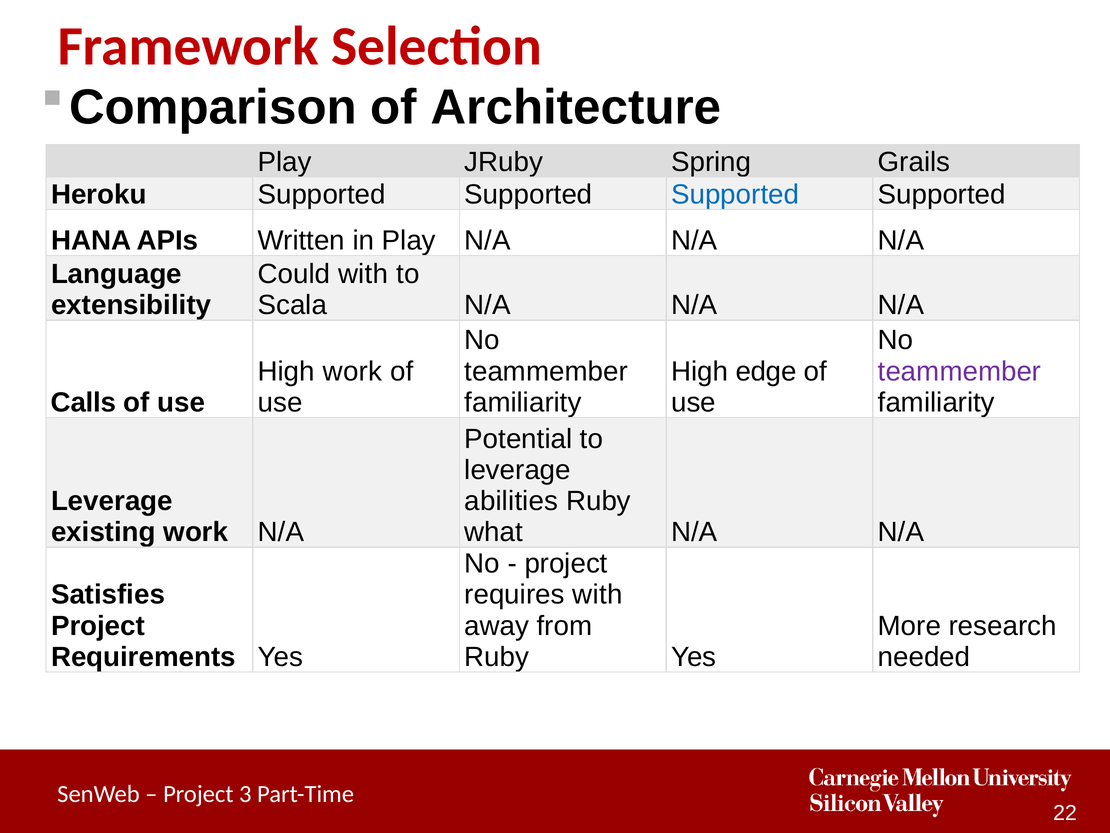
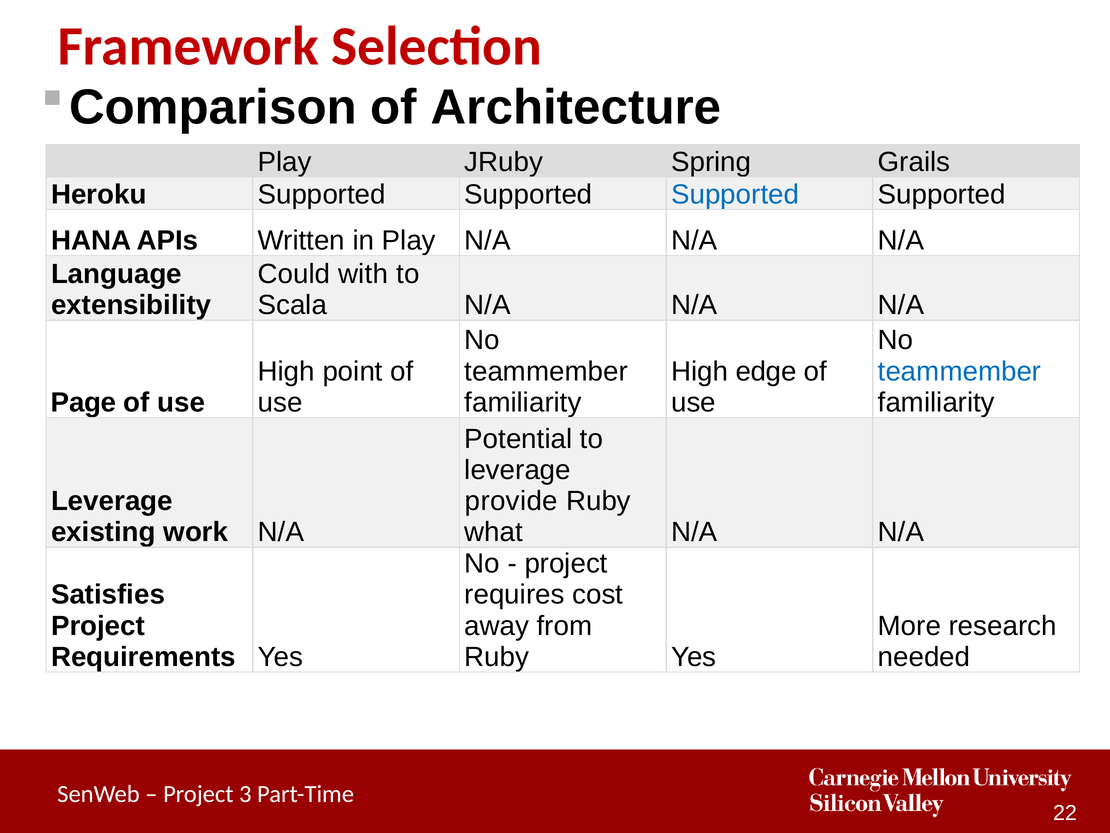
High work: work -> point
teammember at (960, 371) colour: purple -> blue
Calls: Calls -> Page
abilities: abilities -> provide
requires with: with -> cost
